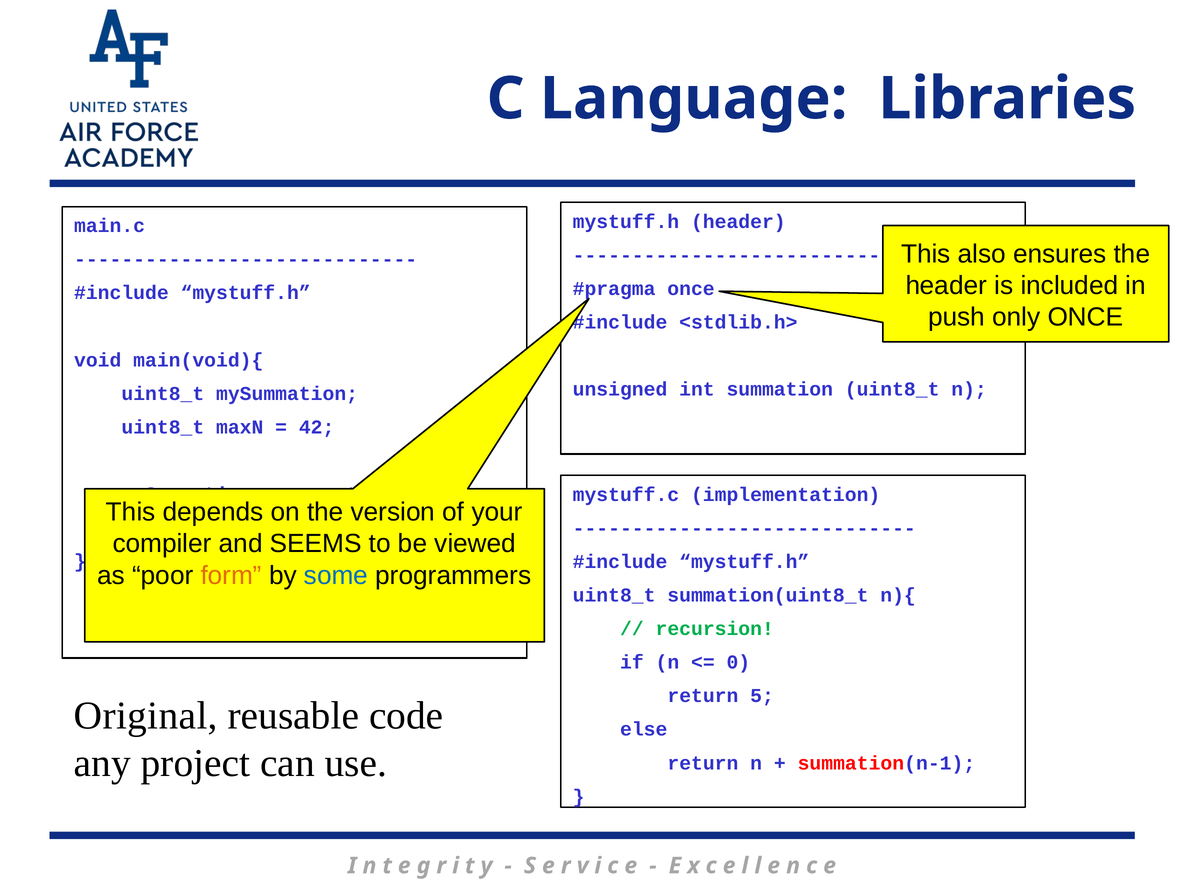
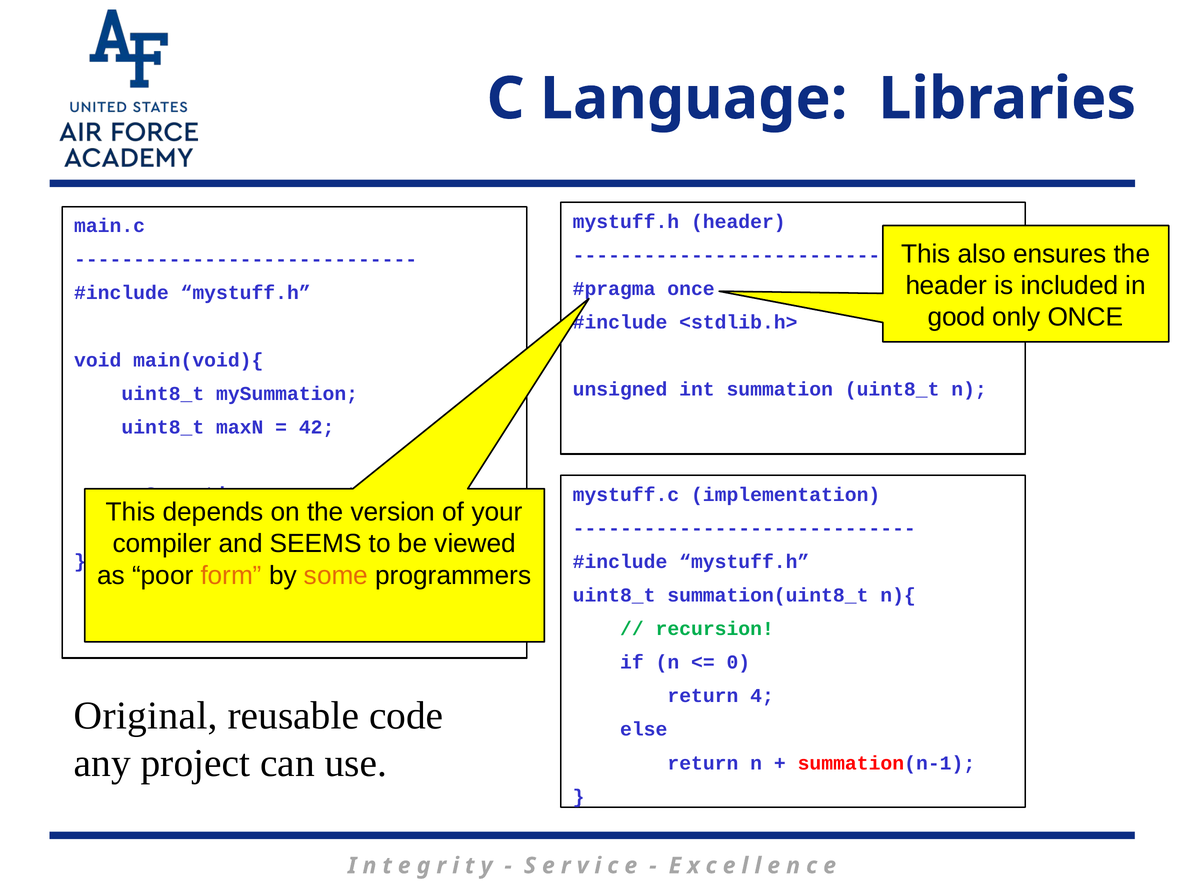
push: push -> good
some colour: blue -> orange
5: 5 -> 4
